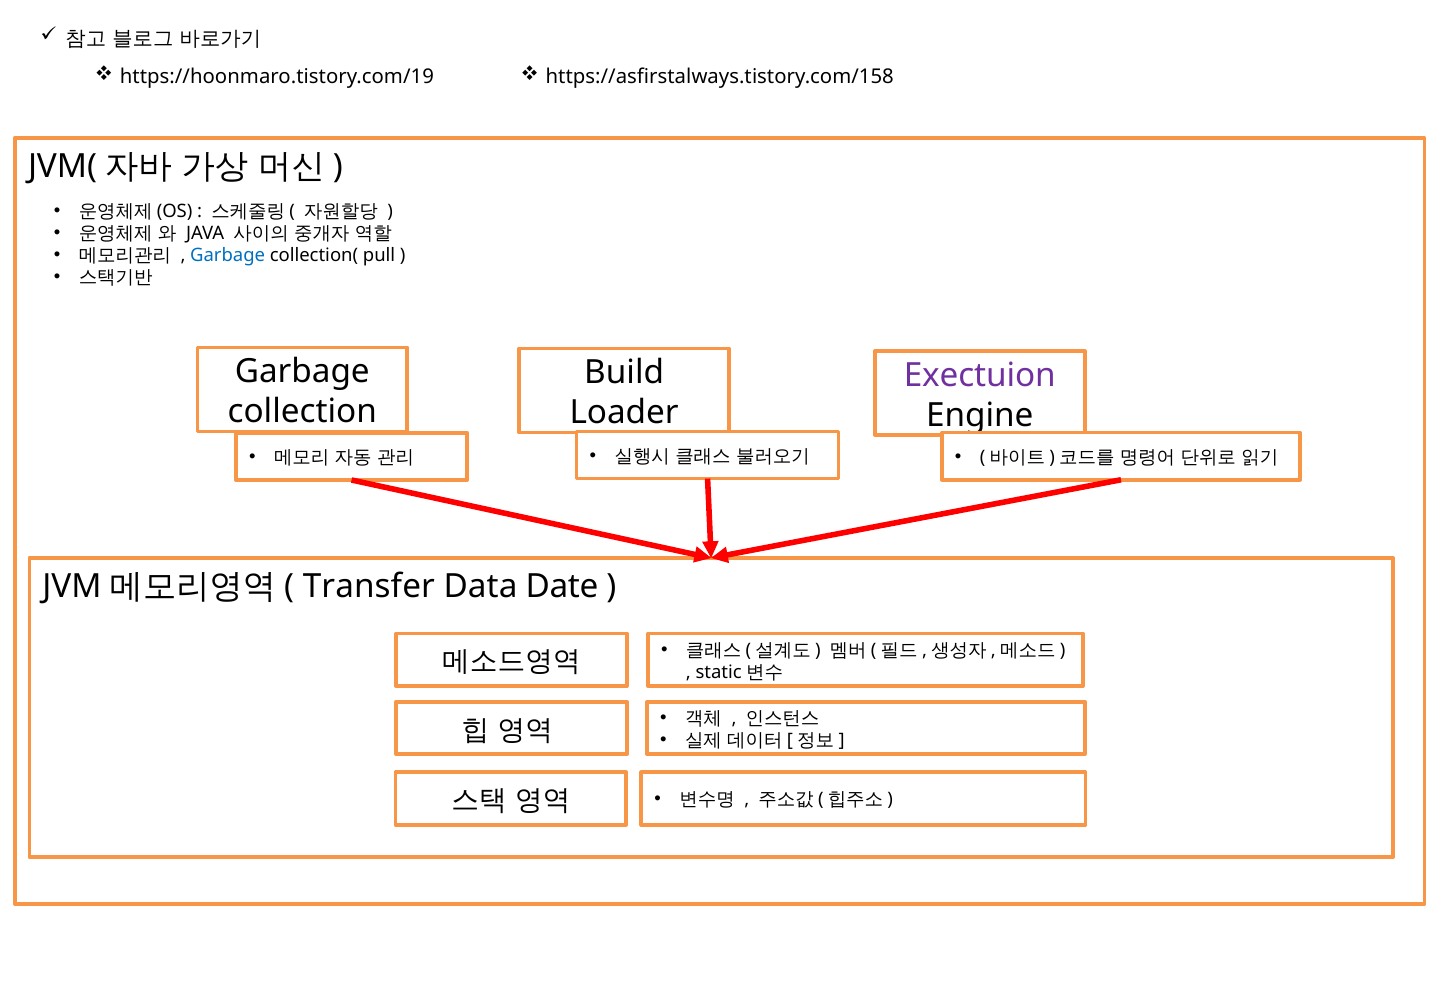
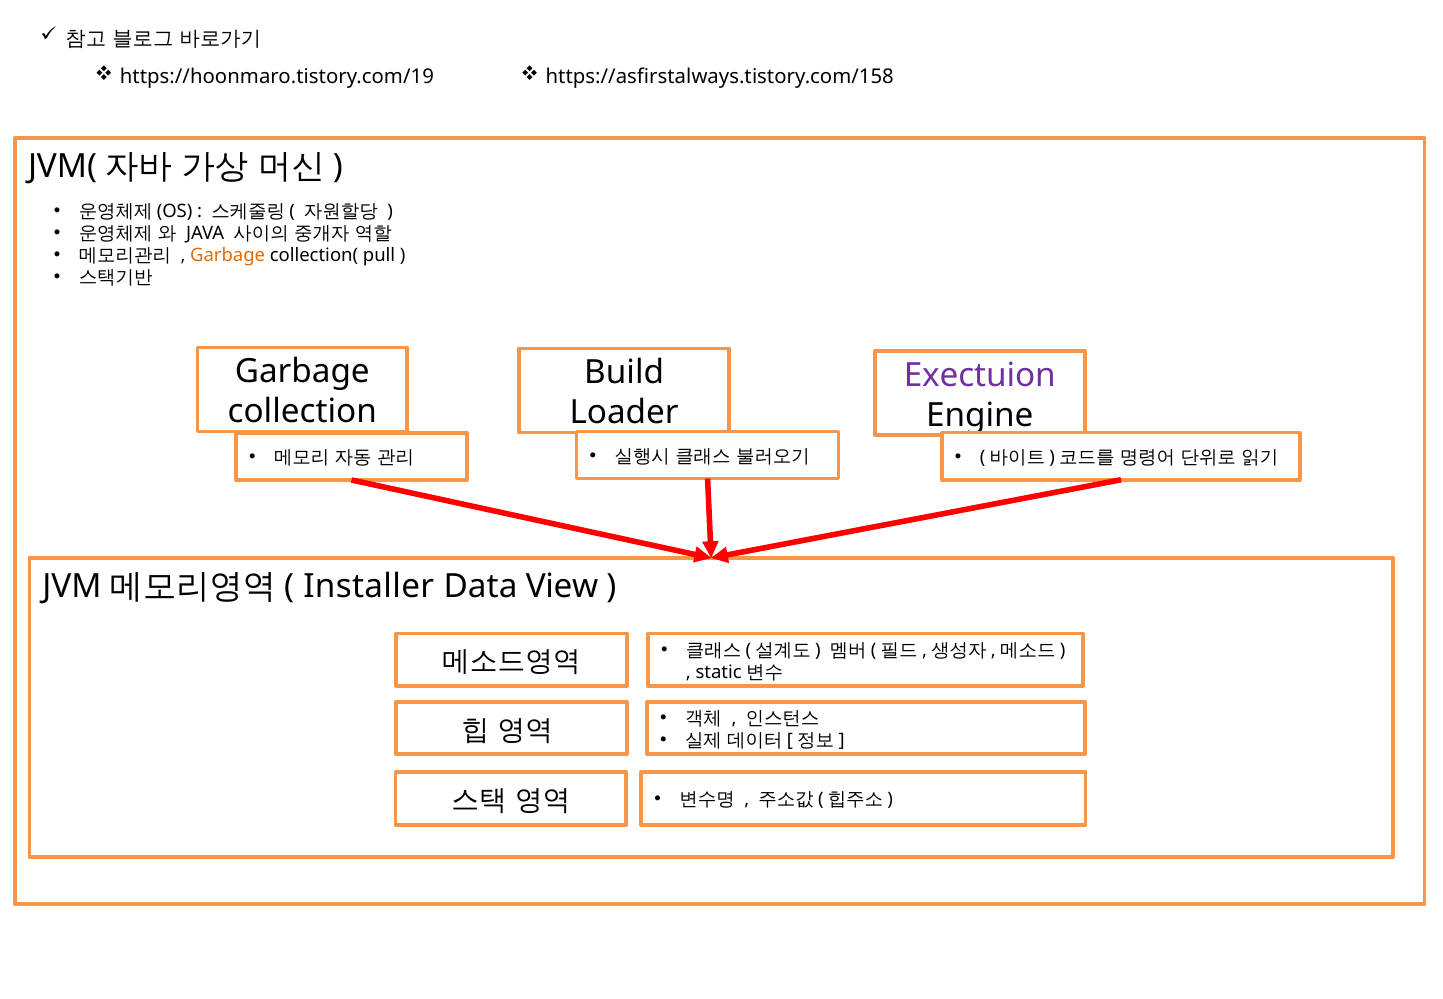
Garbage at (228, 256) colour: blue -> orange
Transfer: Transfer -> Installer
Date: Date -> View
